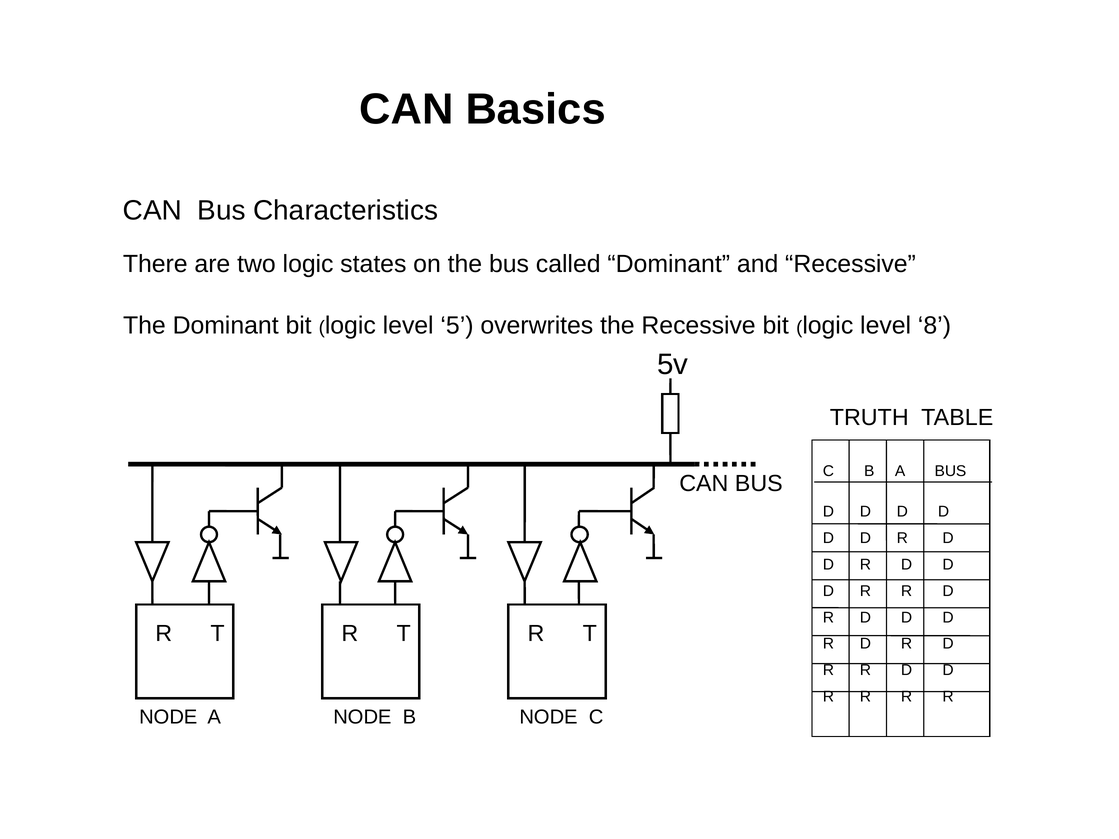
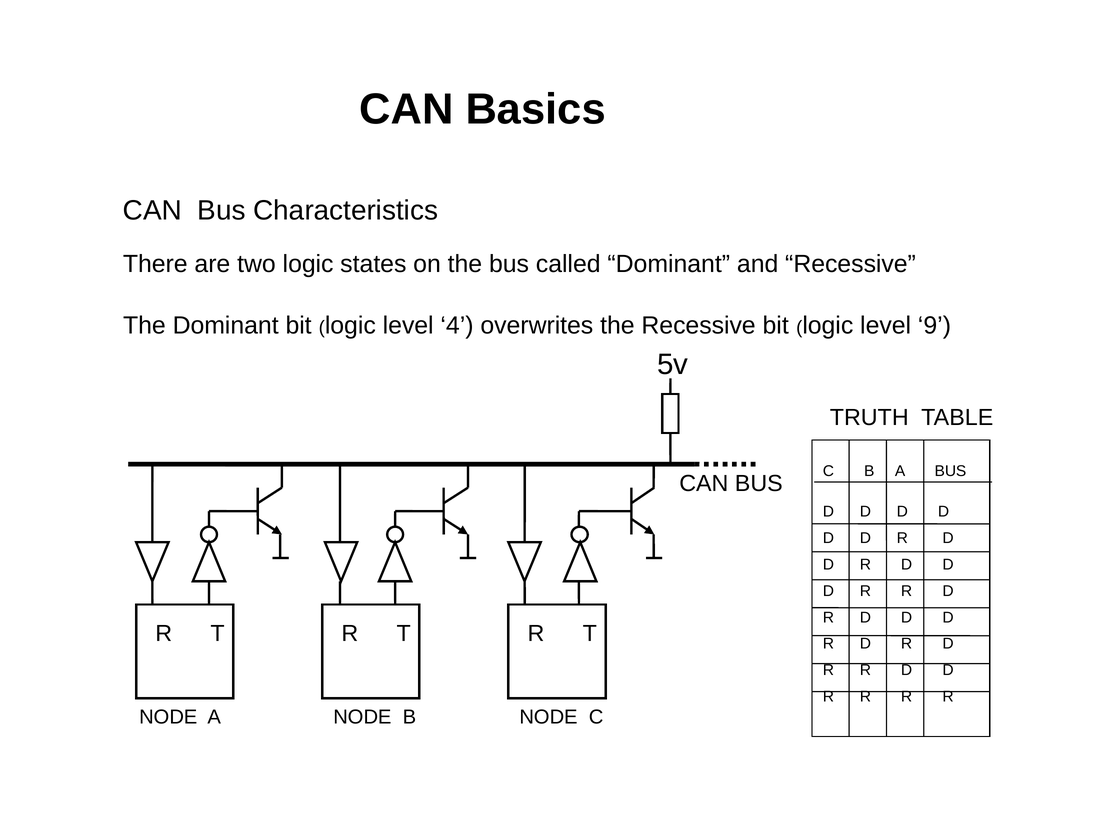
5: 5 -> 4
8: 8 -> 9
